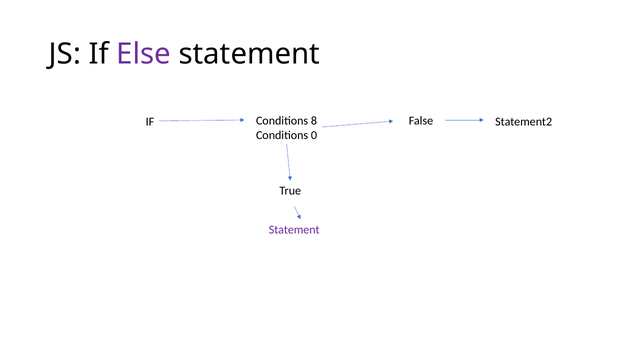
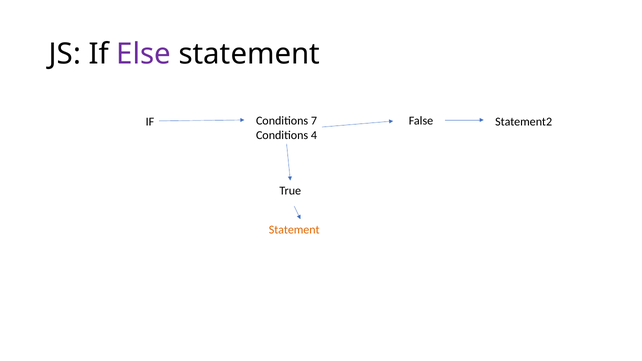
8: 8 -> 7
0: 0 -> 4
Statement at (294, 230) colour: purple -> orange
